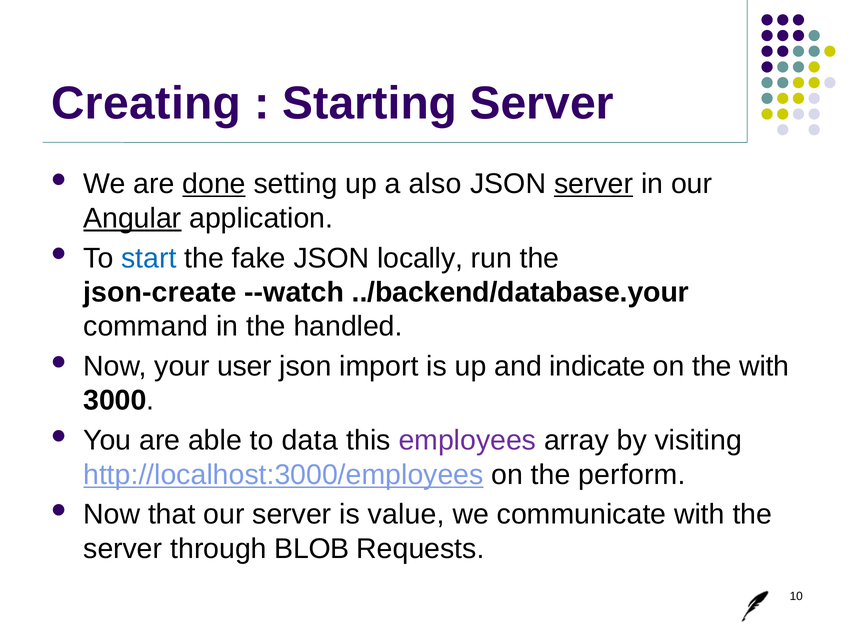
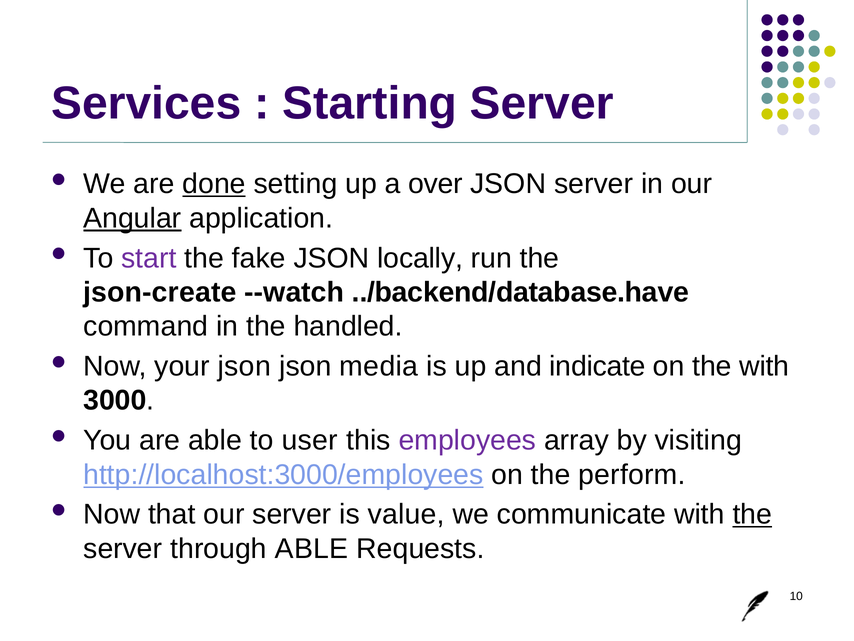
Creating: Creating -> Services
also: also -> over
server at (594, 184) underline: present -> none
start colour: blue -> purple
../backend/database.your: ../backend/database.your -> ../backend/database.have
your user: user -> json
import: import -> media
data: data -> user
the at (752, 514) underline: none -> present
through BLOB: BLOB -> ABLE
